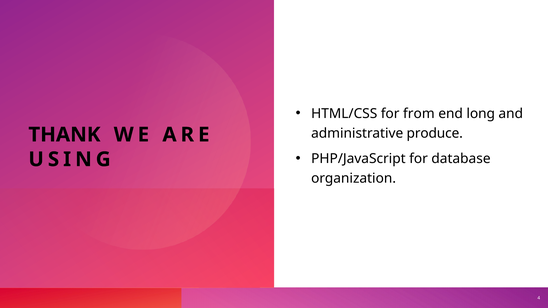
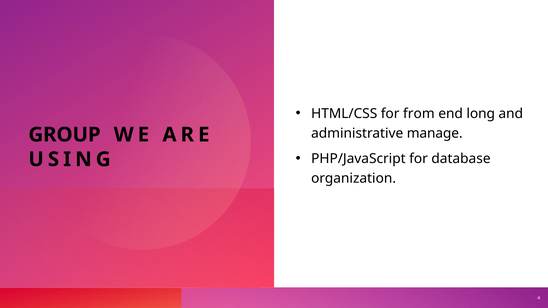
produce: produce -> manage
THANK: THANK -> GROUP
